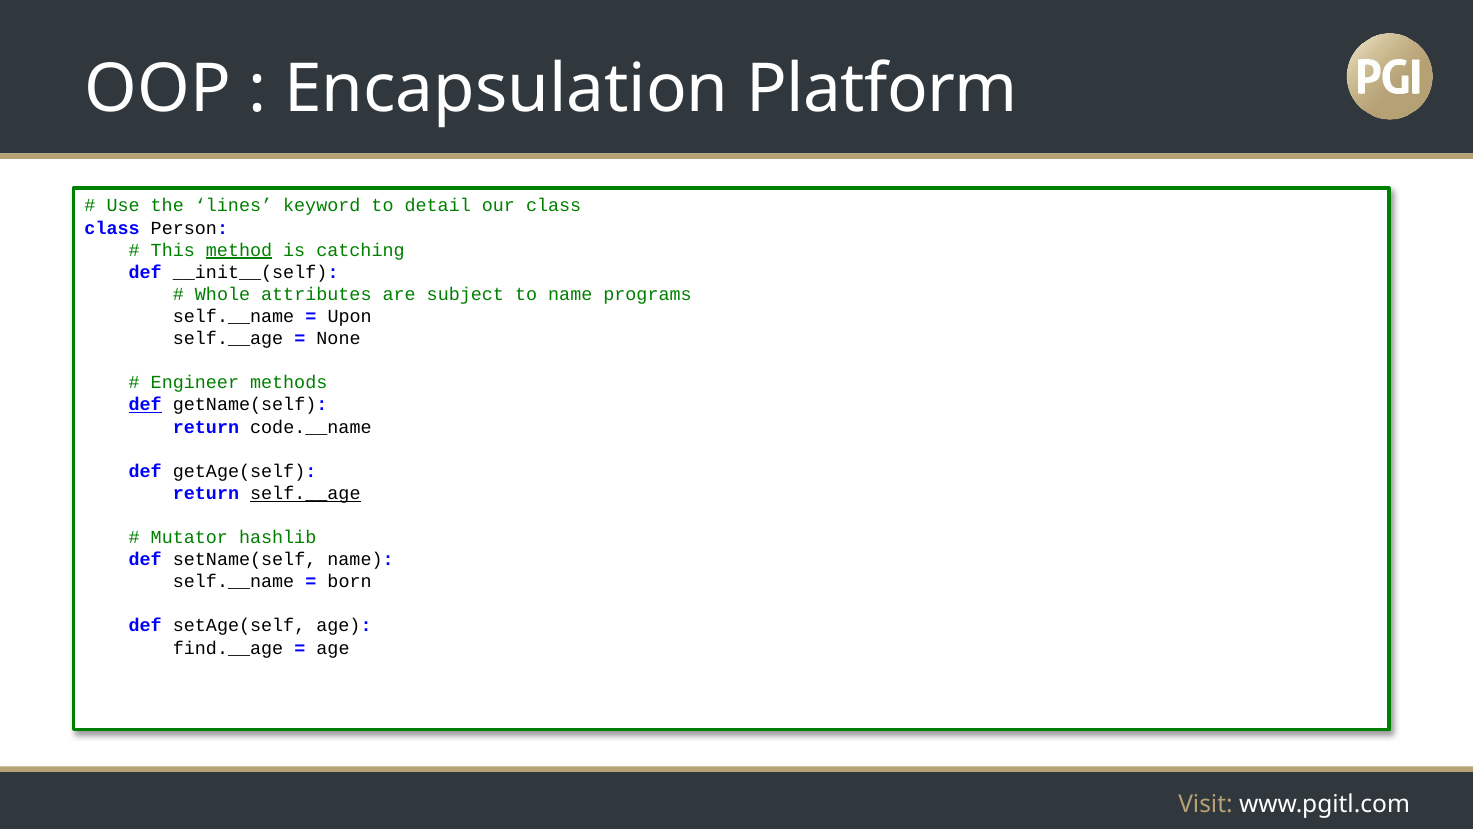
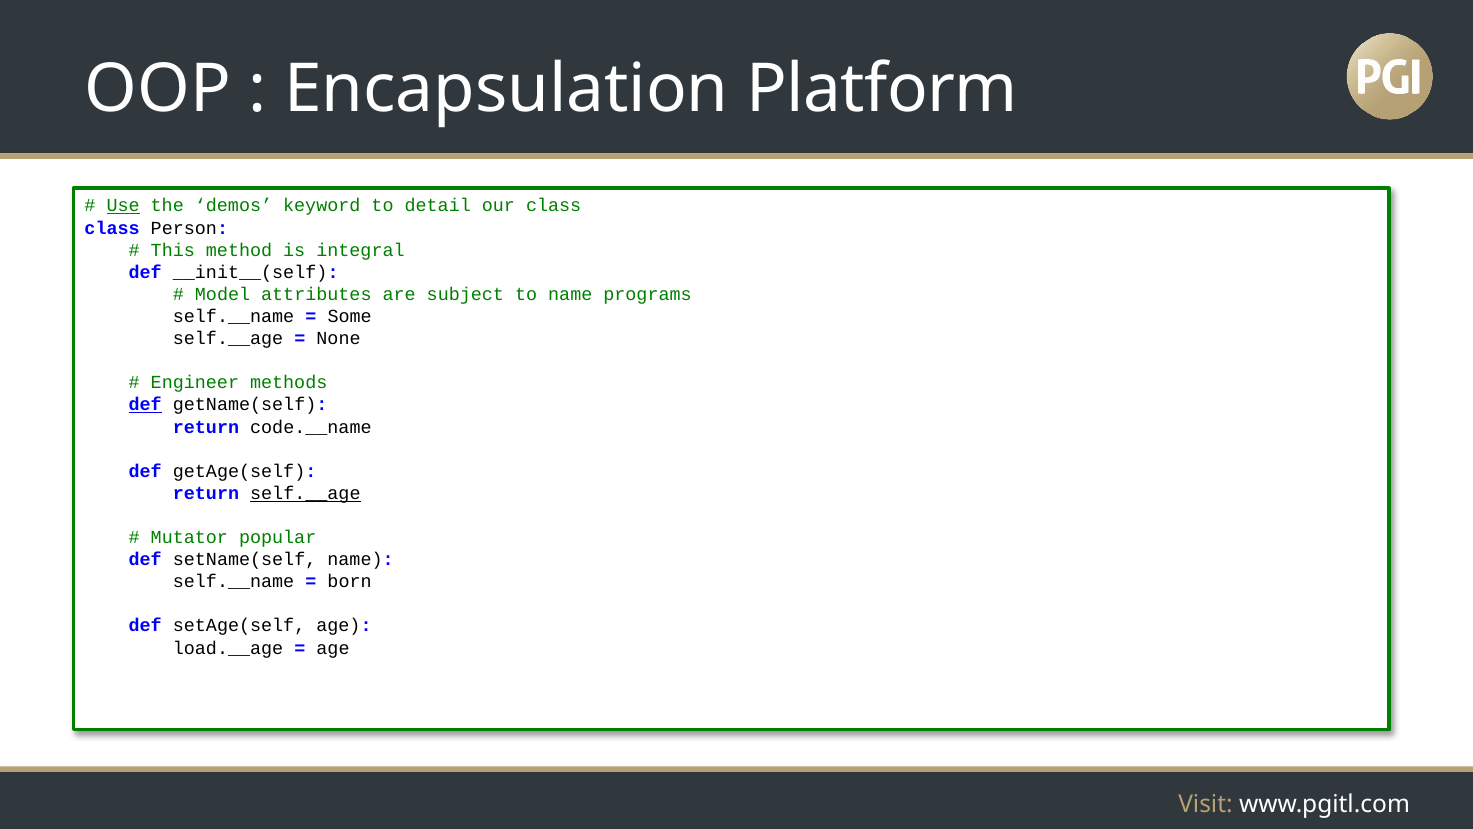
Use underline: none -> present
lines: lines -> demos
method underline: present -> none
catching: catching -> integral
Whole: Whole -> Model
Upon: Upon -> Some
hashlib: hashlib -> popular
find.__age: find.__age -> load.__age
